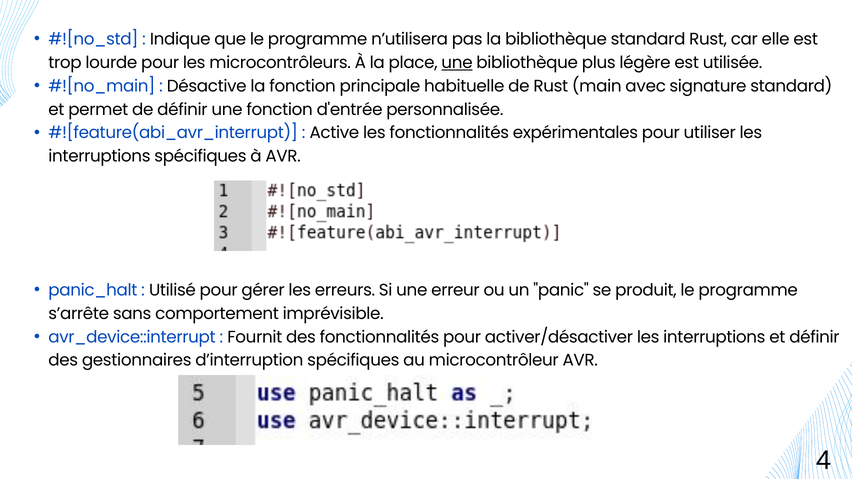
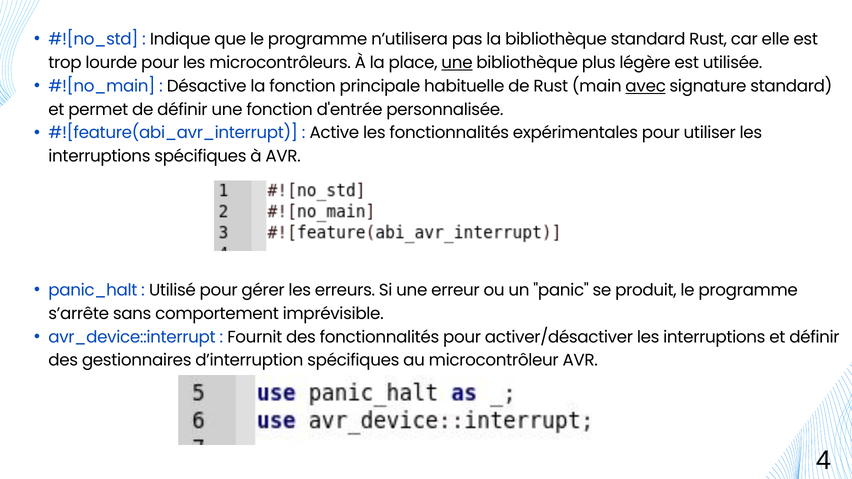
avec underline: none -> present
